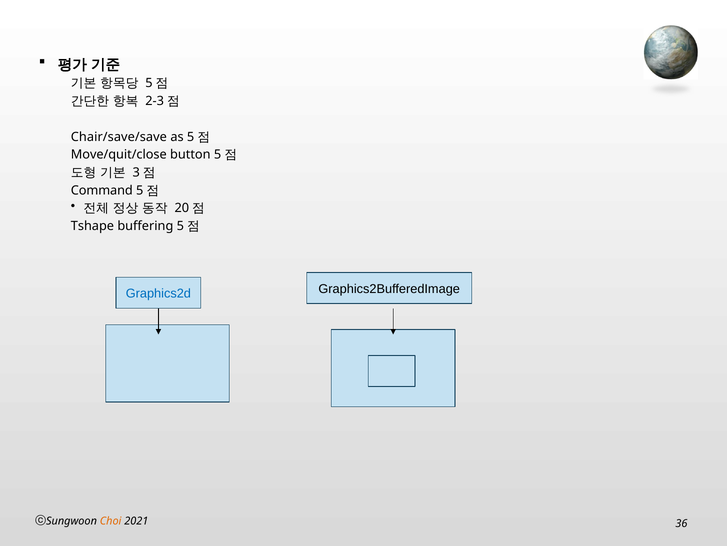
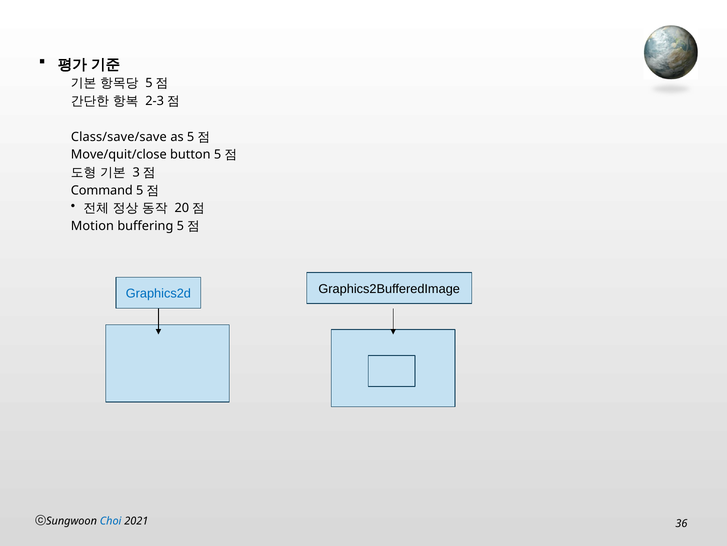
Chair/save/save: Chair/save/save -> Class/save/save
Tshape: Tshape -> Motion
Choi colour: orange -> blue
